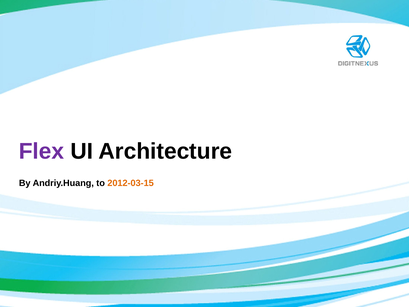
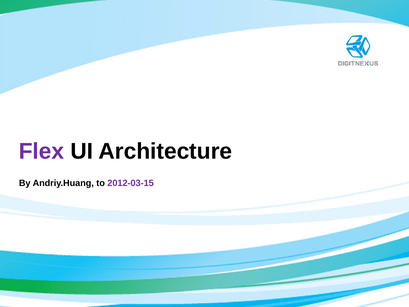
2012-03-15 colour: orange -> purple
